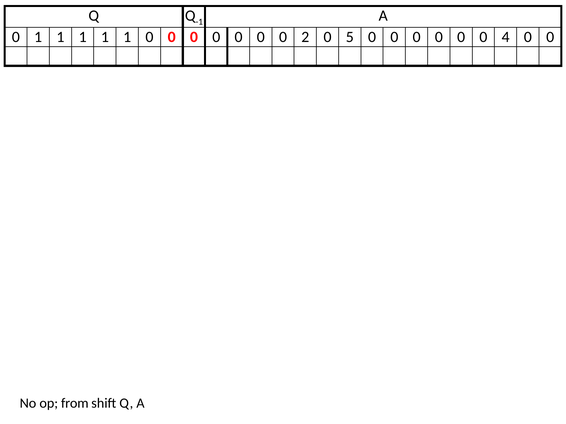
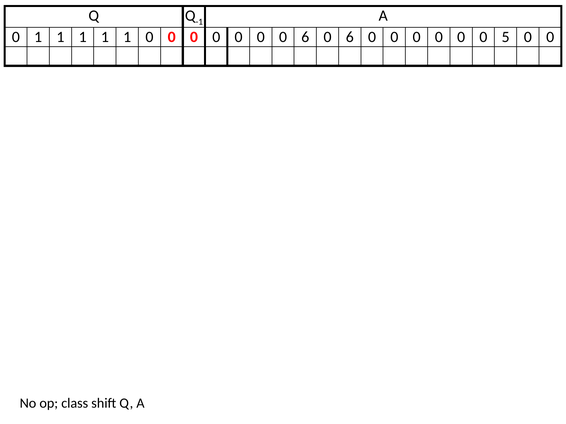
0 0 2: 2 -> 6
5 at (350, 37): 5 -> 6
4: 4 -> 5
from: from -> class
